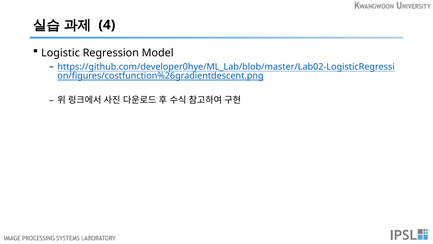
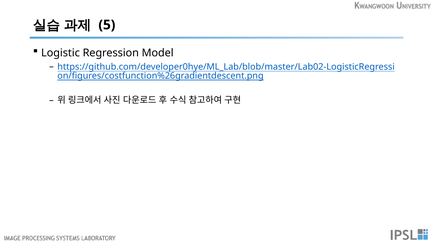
4: 4 -> 5
